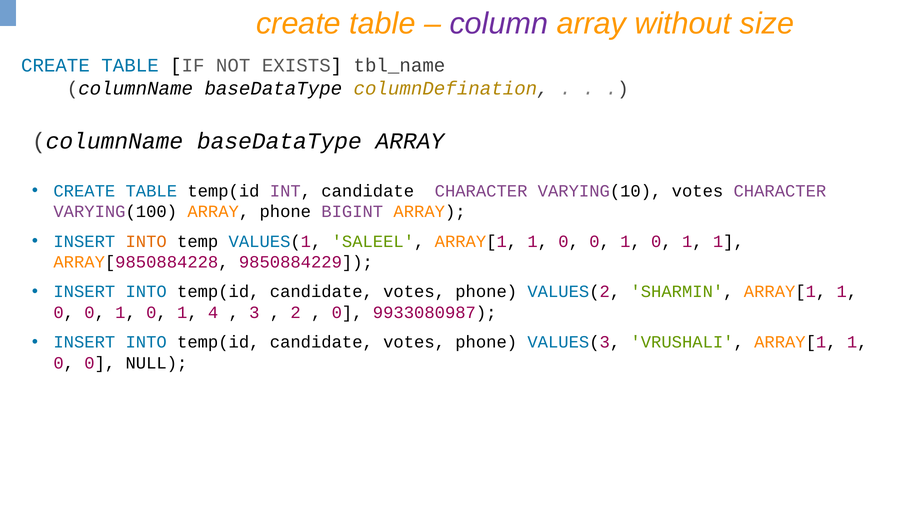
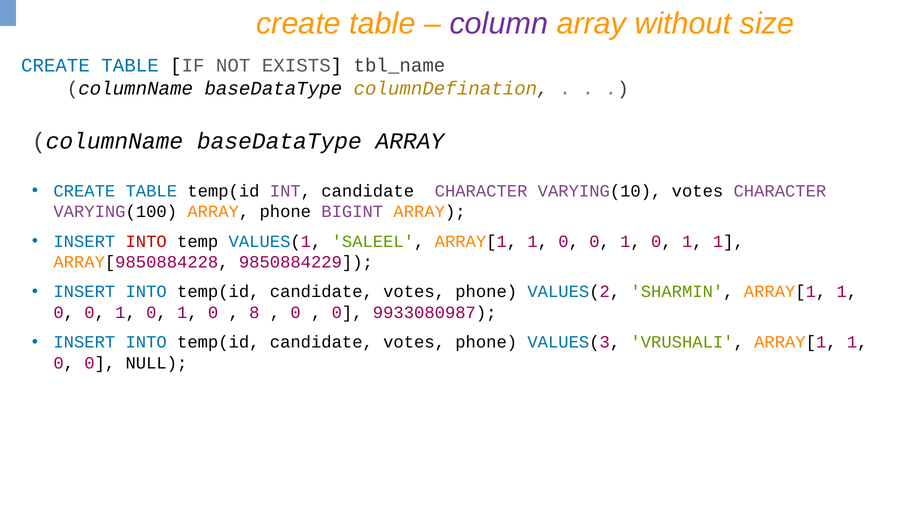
INTO at (146, 241) colour: orange -> red
1 0 1 4: 4 -> 0
3: 3 -> 8
2 at (296, 312): 2 -> 0
